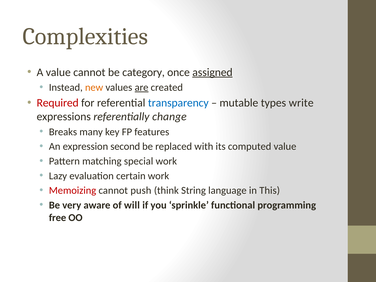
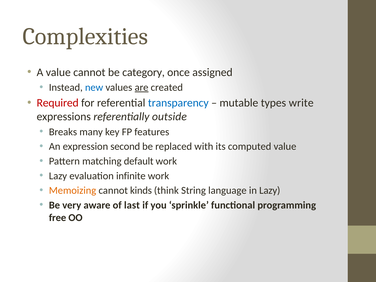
assigned underline: present -> none
new colour: orange -> blue
change: change -> outside
special: special -> default
certain: certain -> infinite
Memoizing colour: red -> orange
push: push -> kinds
in This: This -> Lazy
will: will -> last
